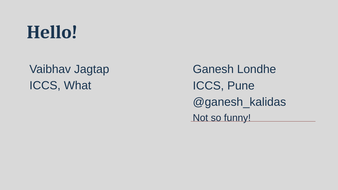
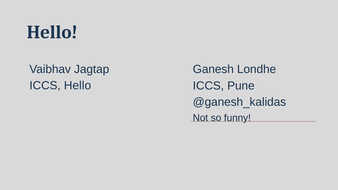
ICCS What: What -> Hello
